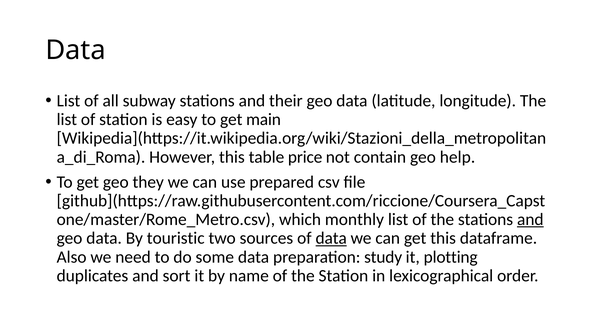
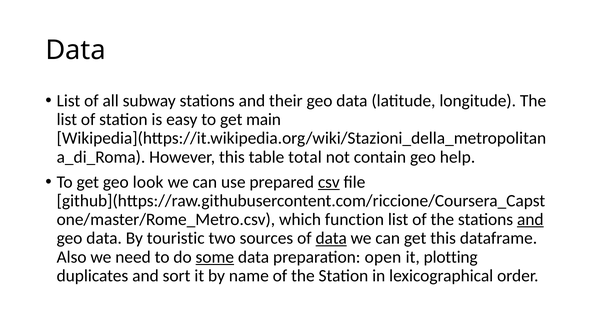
price: price -> total
they: they -> look
csv underline: none -> present
monthly: monthly -> function
some underline: none -> present
study: study -> open
